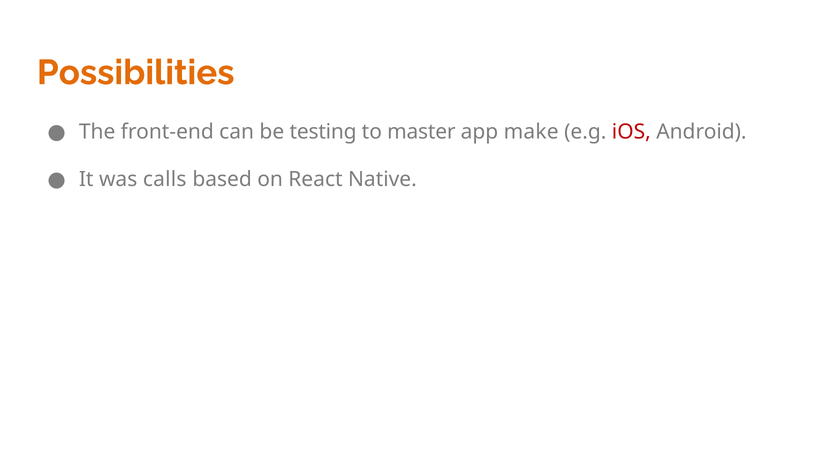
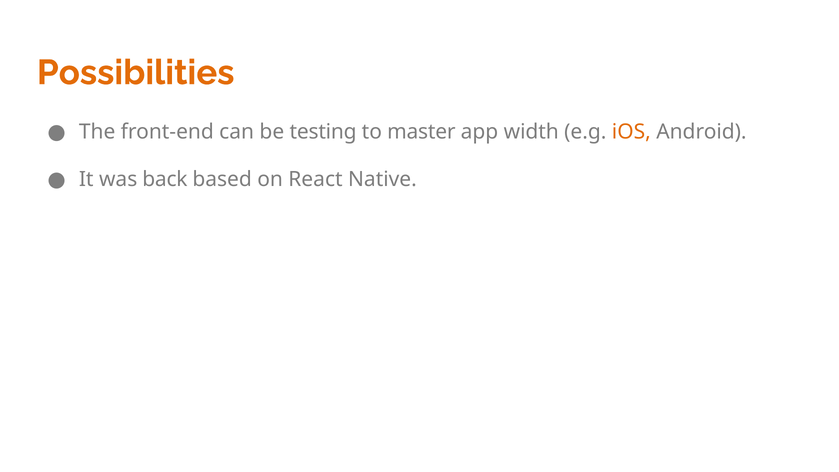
make: make -> width
iOS colour: red -> orange
calls: calls -> back
